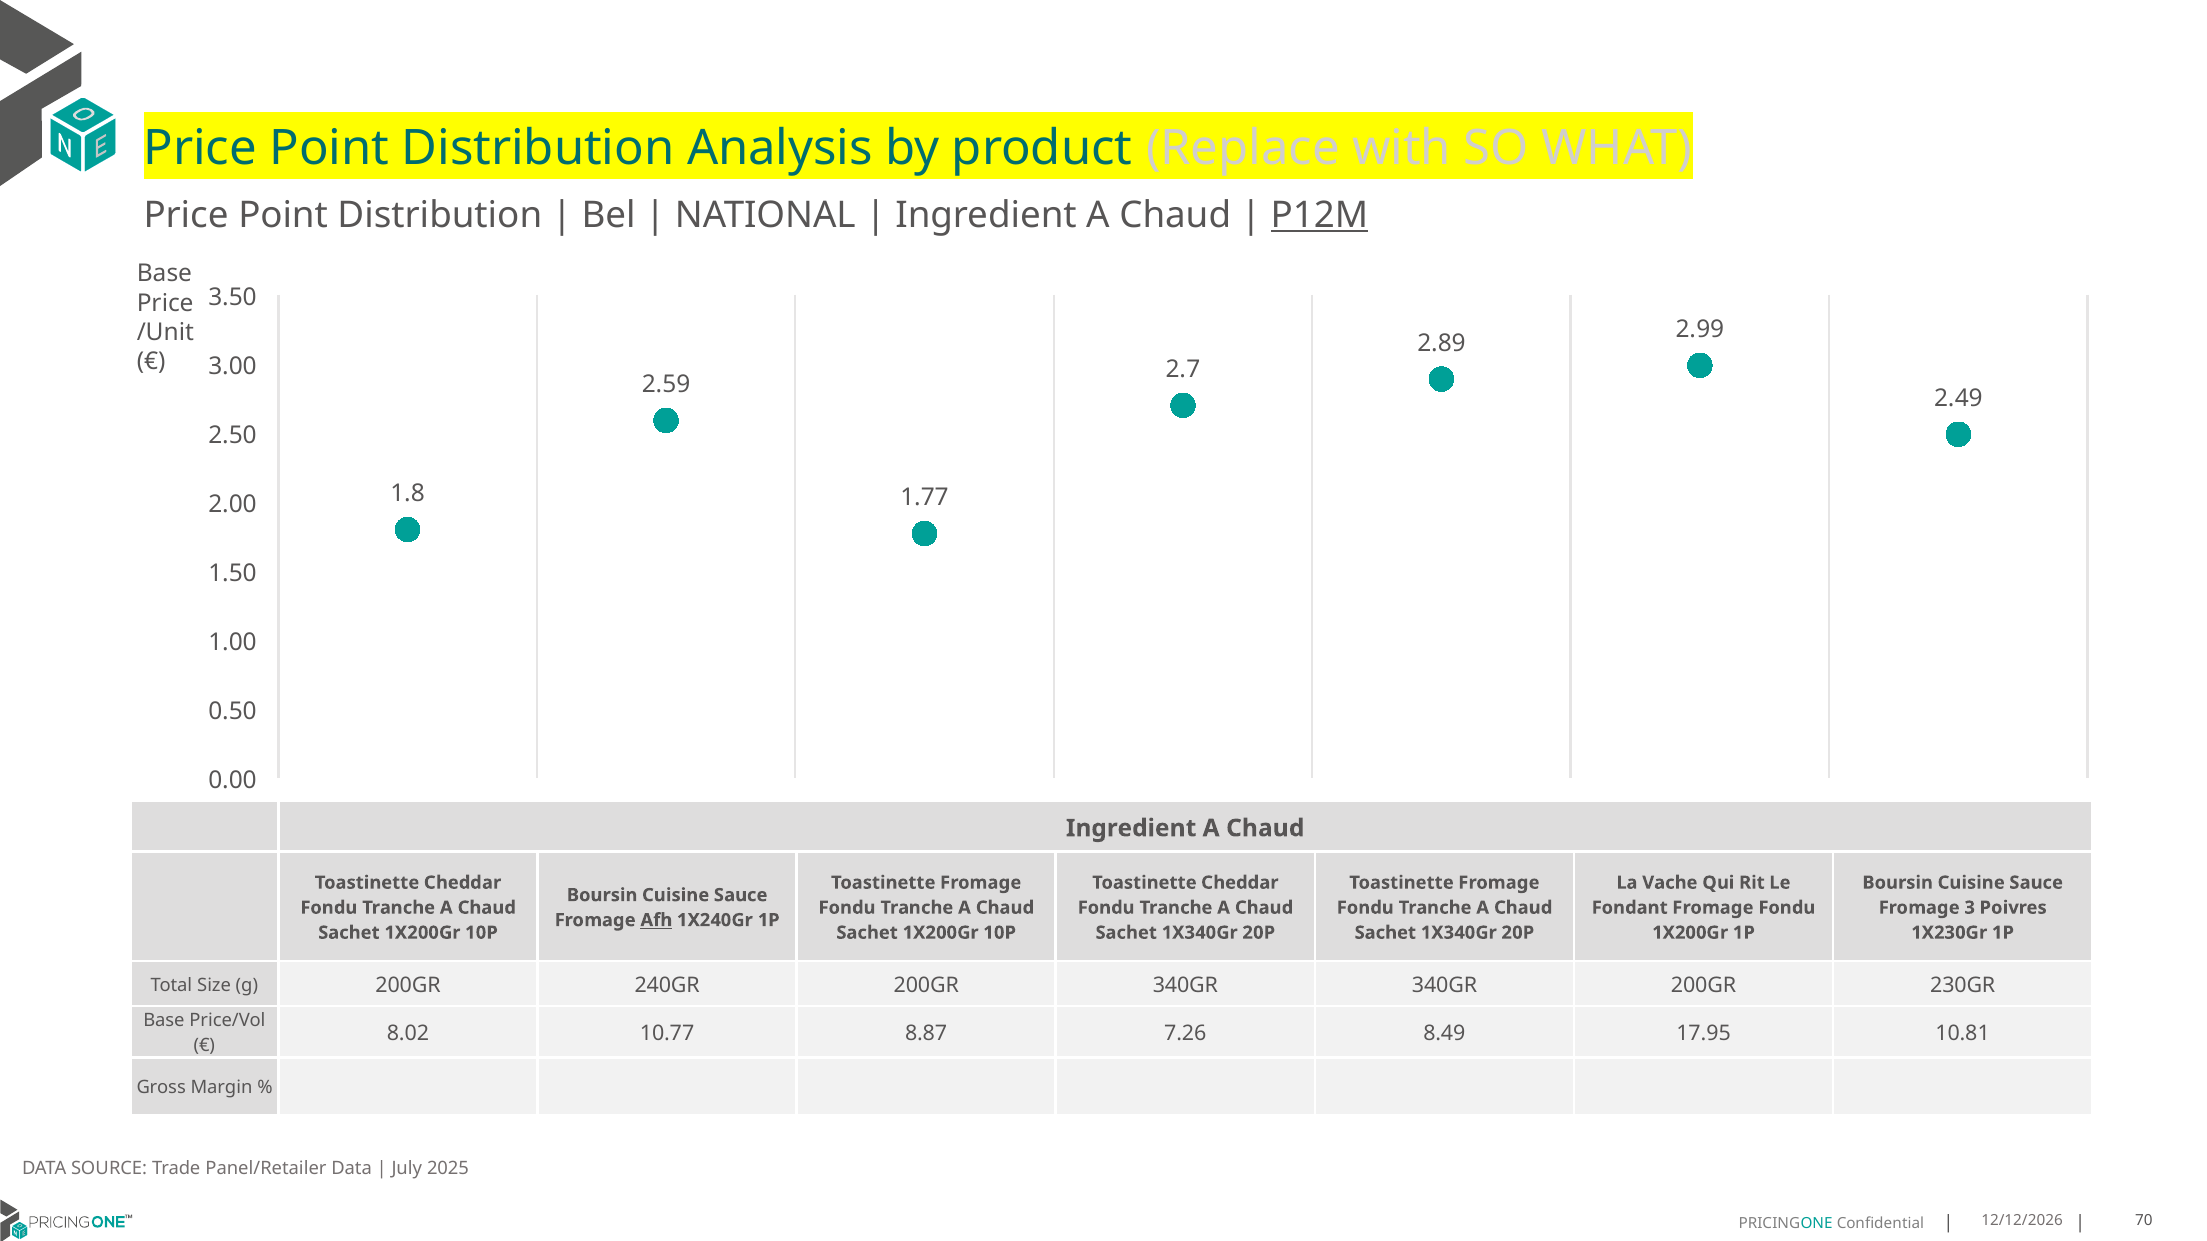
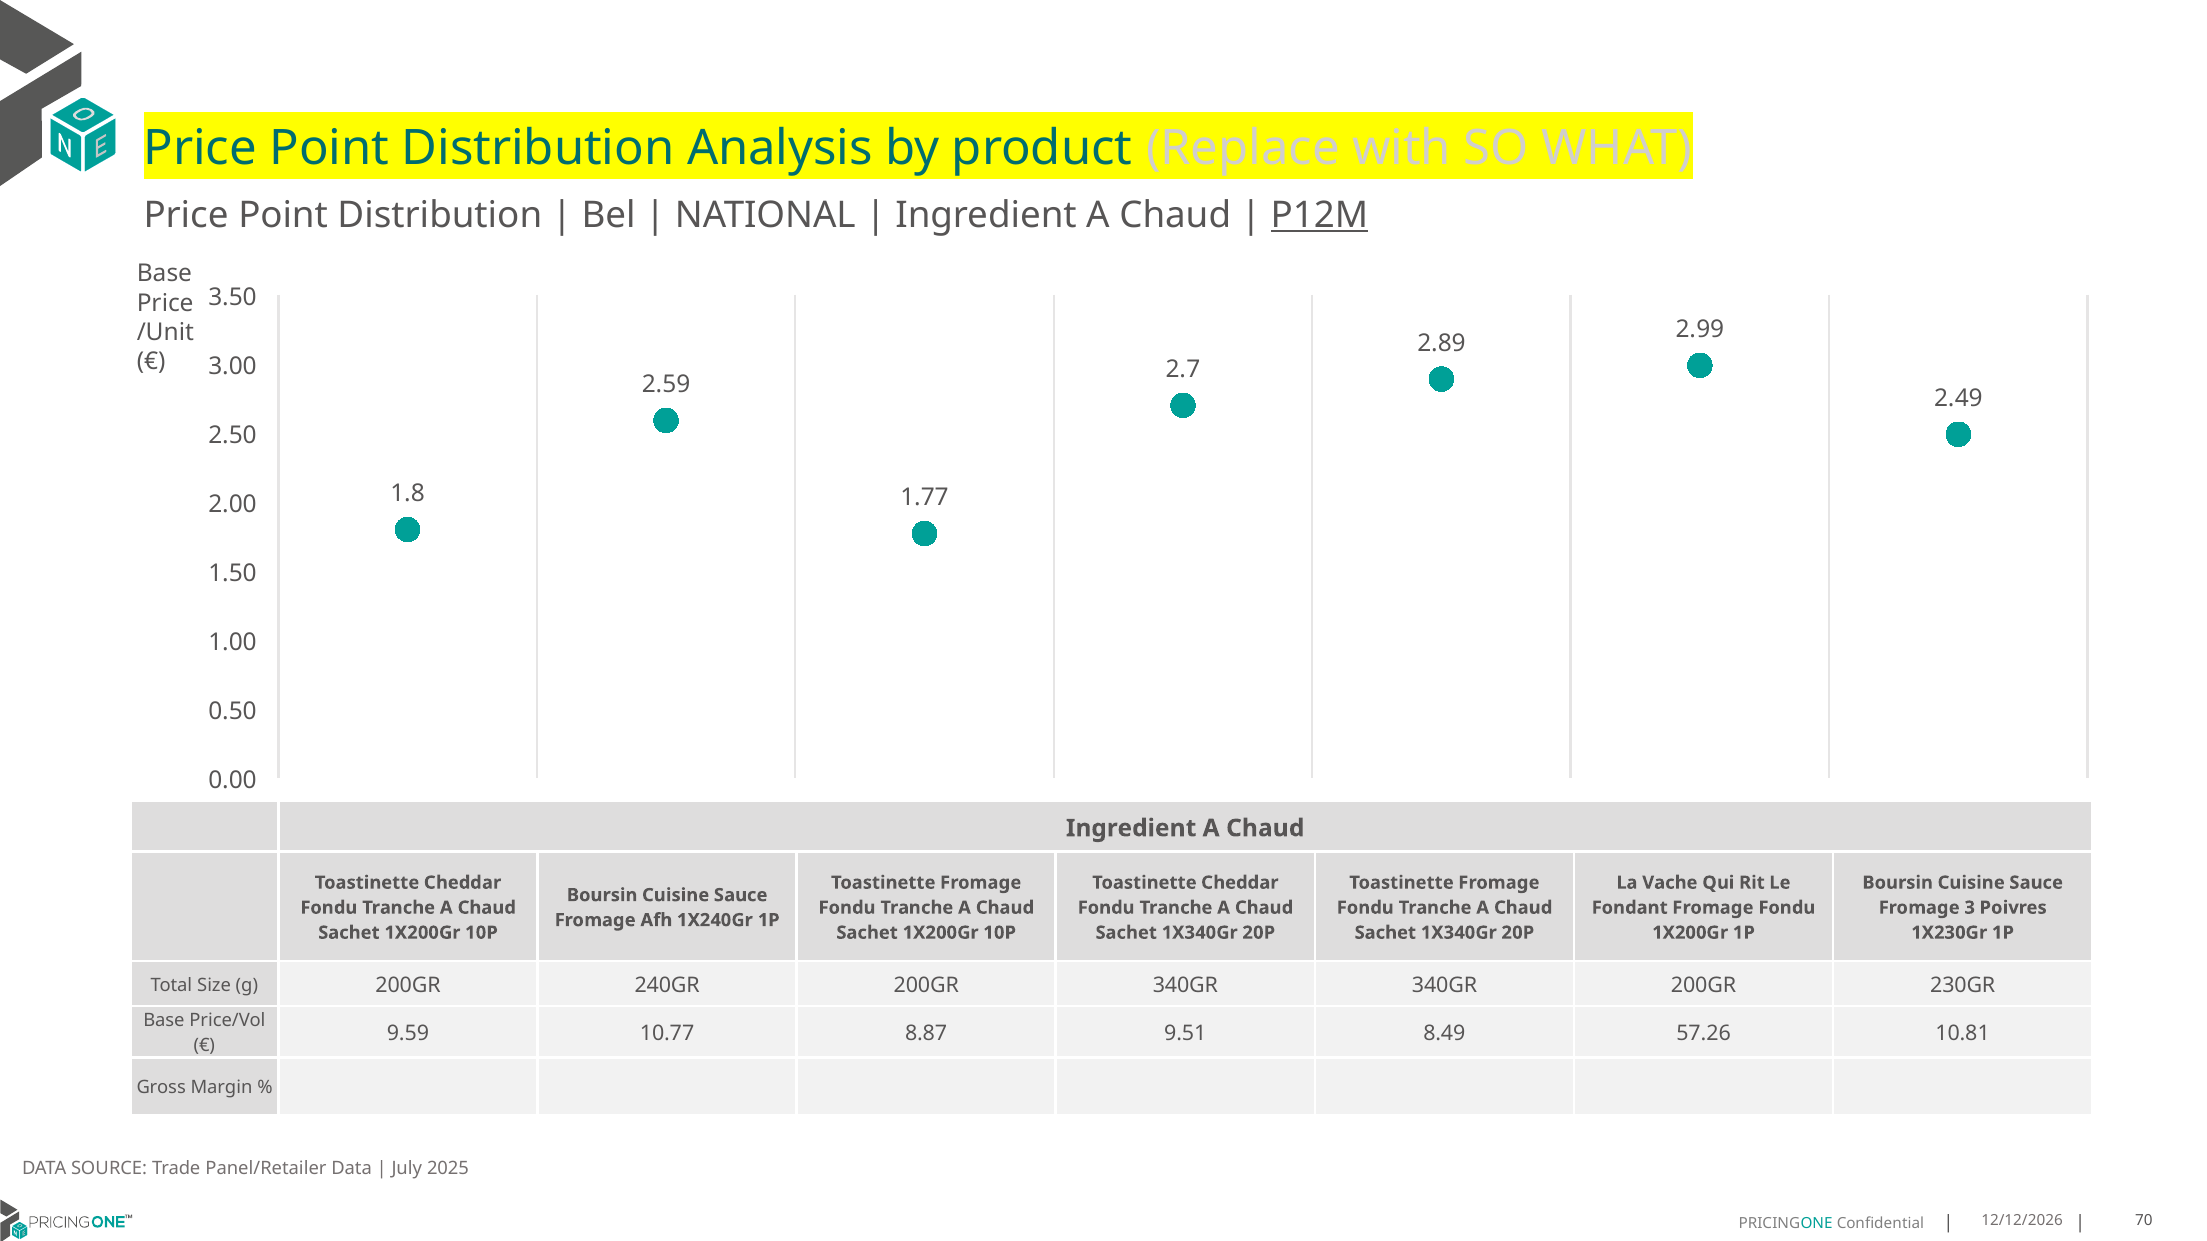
Afh underline: present -> none
8.02: 8.02 -> 9.59
7.26: 7.26 -> 9.51
17.95: 17.95 -> 57.26
